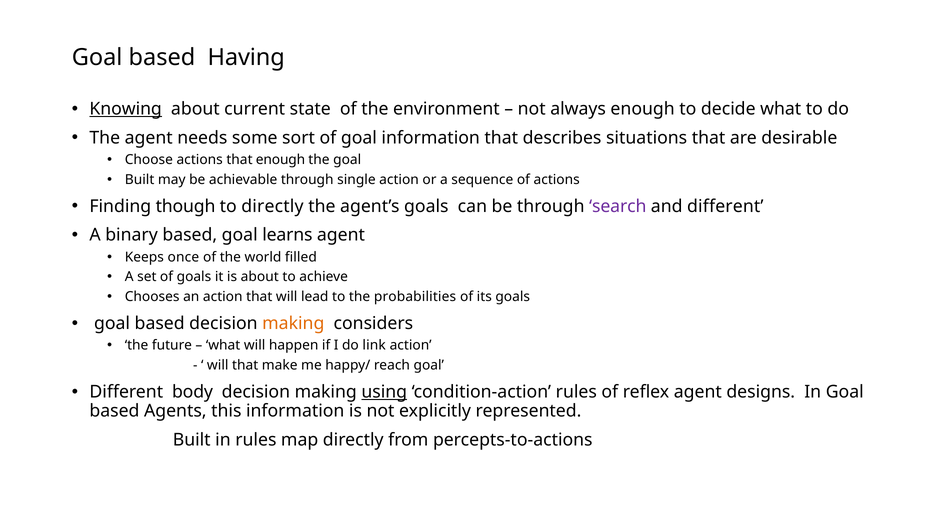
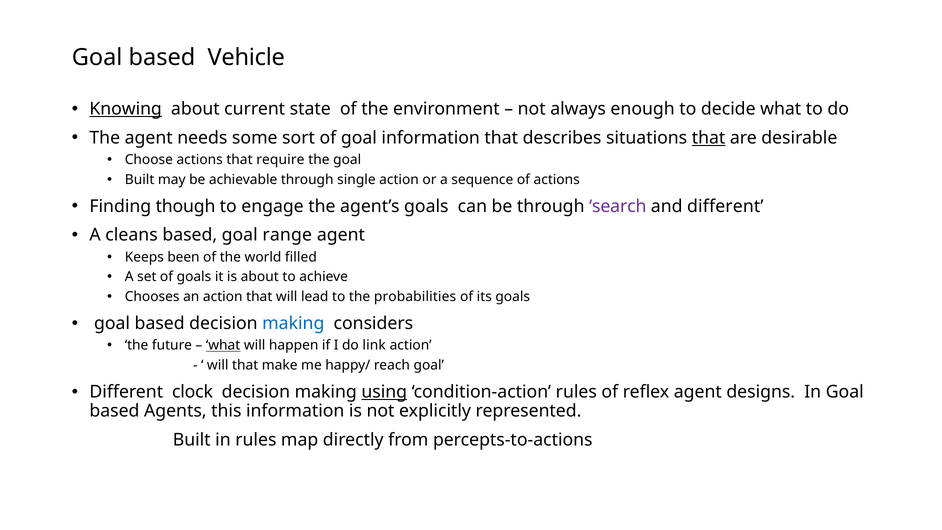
Having: Having -> Vehicle
that at (709, 138) underline: none -> present
that enough: enough -> require
to directly: directly -> engage
binary: binary -> cleans
learns: learns -> range
once: once -> been
making at (293, 323) colour: orange -> blue
what at (223, 345) underline: none -> present
body: body -> clock
